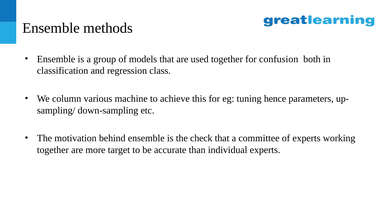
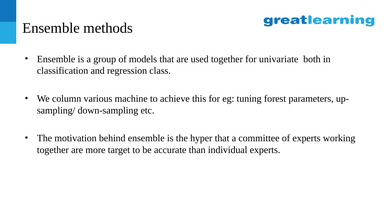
confusion: confusion -> univariate
hence: hence -> forest
check: check -> hyper
